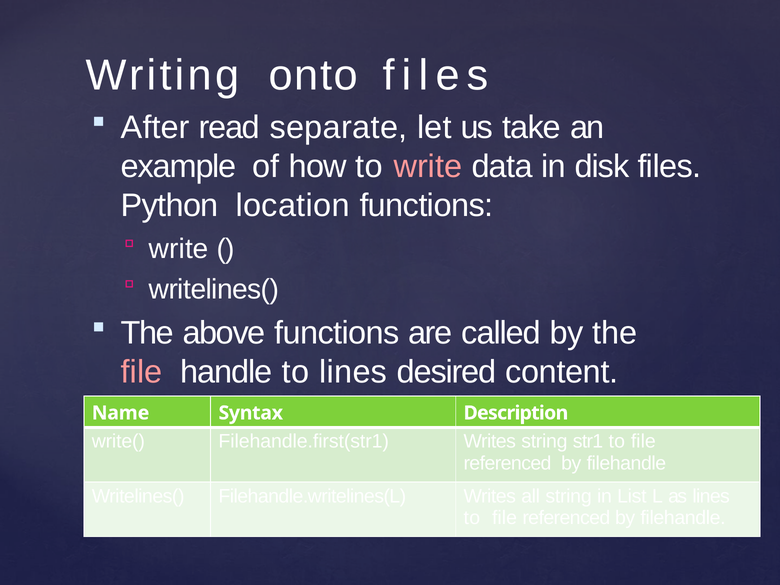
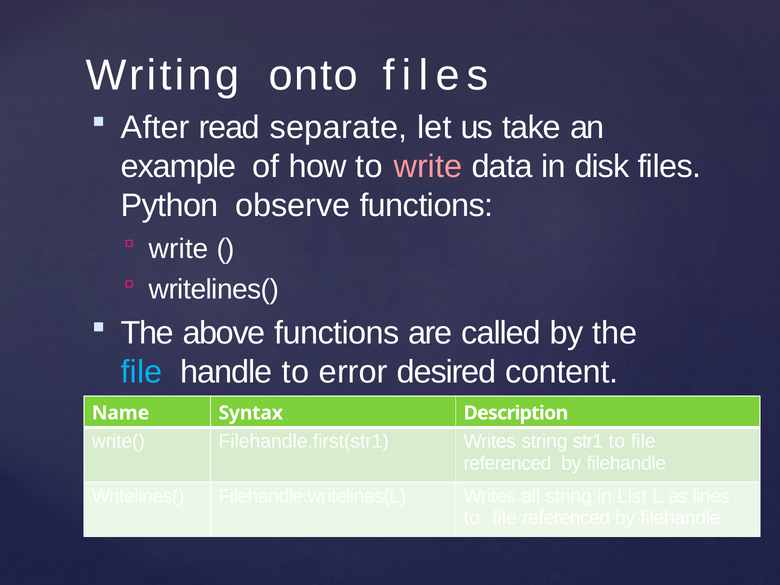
location: location -> observe
file at (142, 372) colour: pink -> light blue
to lines: lines -> error
